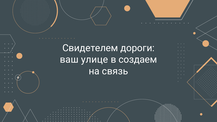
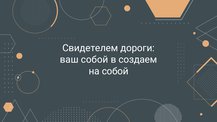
ваш улице: улице -> собой
на связь: связь -> собой
